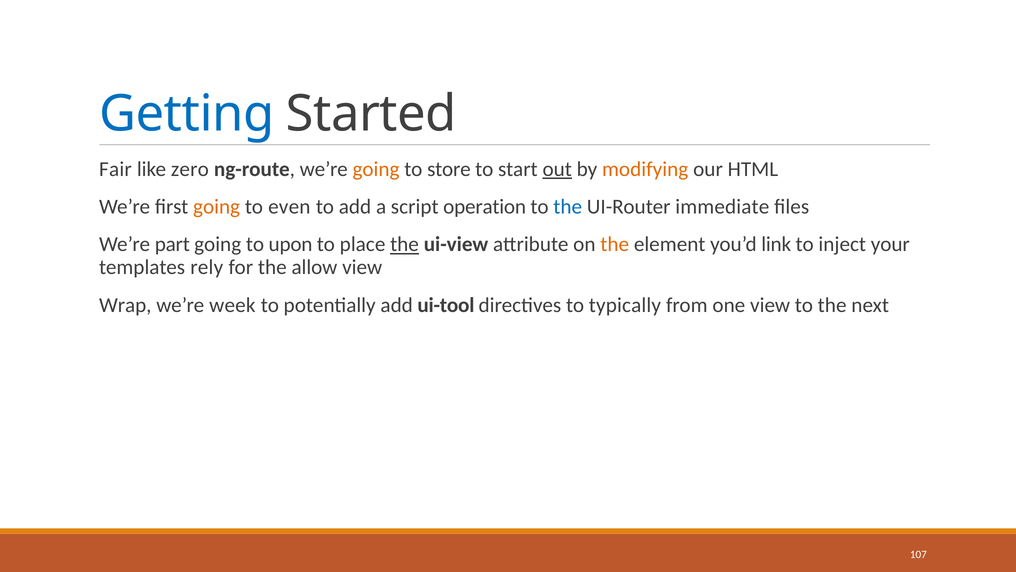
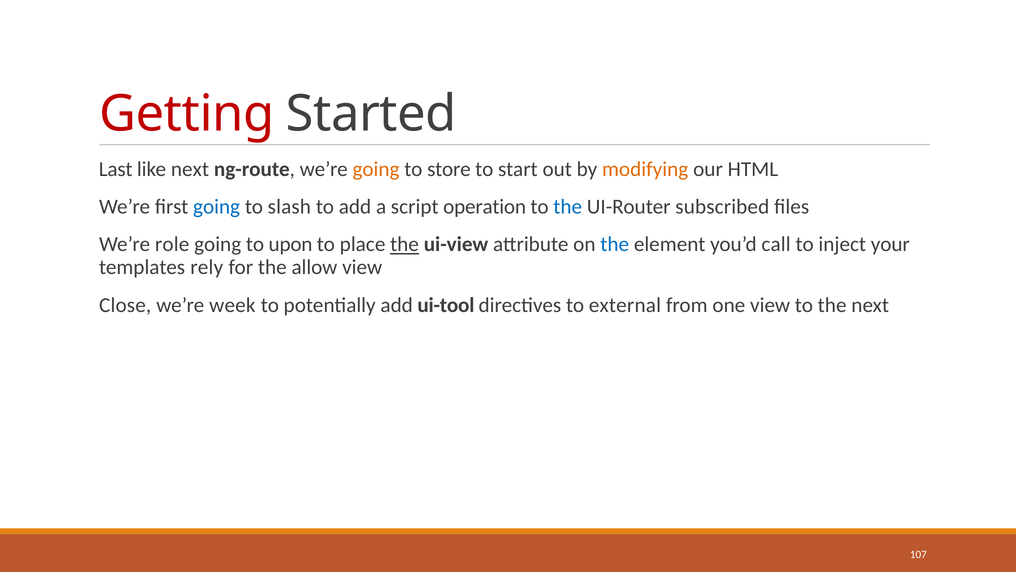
Getting colour: blue -> red
Fair: Fair -> Last
like zero: zero -> next
out underline: present -> none
going at (217, 207) colour: orange -> blue
even: even -> slash
immediate: immediate -> subscribed
part: part -> role
the at (615, 244) colour: orange -> blue
link: link -> call
Wrap: Wrap -> Close
typically: typically -> external
